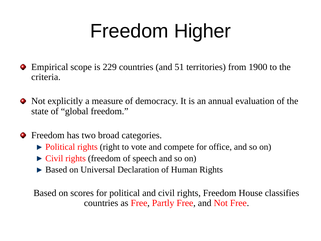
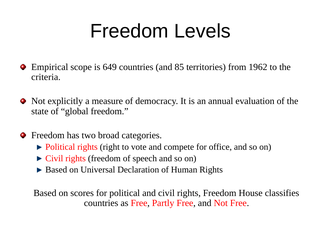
Higher: Higher -> Levels
229: 229 -> 649
51: 51 -> 85
1900: 1900 -> 1962
